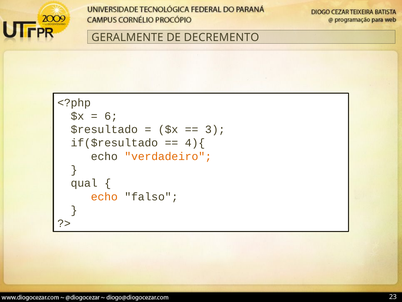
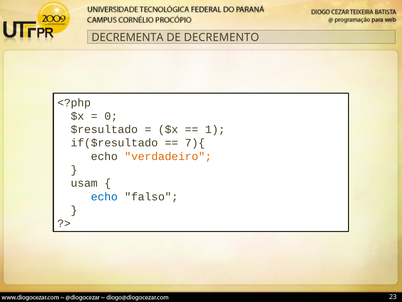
GERALMENTE: GERALMENTE -> DECREMENTA
6: 6 -> 0
3: 3 -> 1
4){: 4){ -> 7){
qual: qual -> usam
echo at (104, 196) colour: orange -> blue
